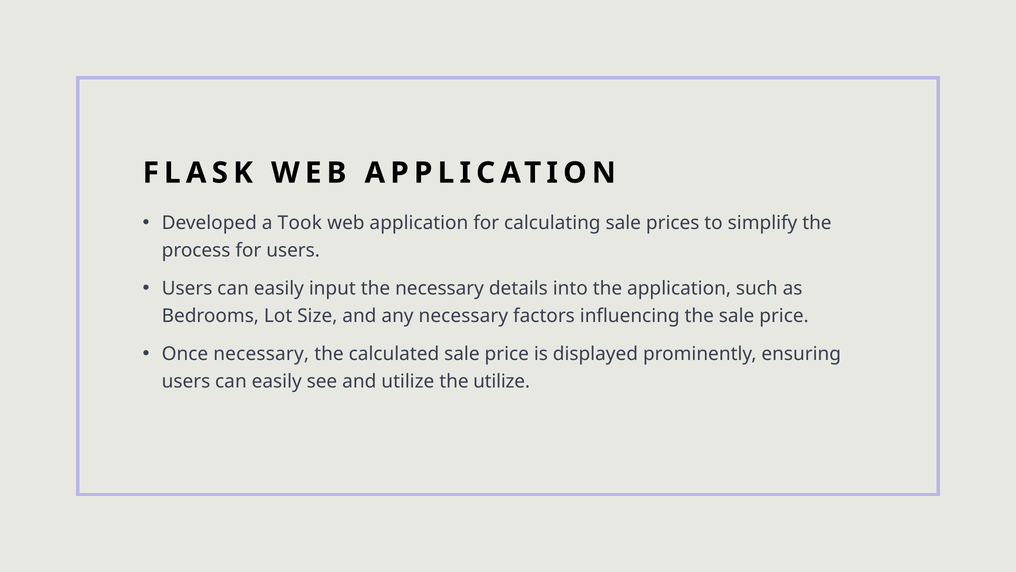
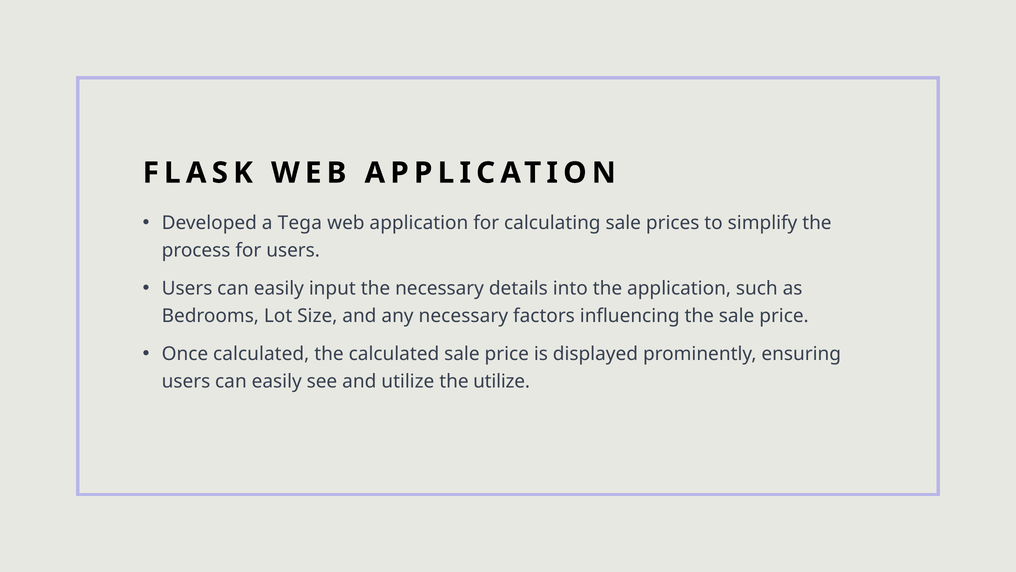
Took: Took -> Tega
Once necessary: necessary -> calculated
